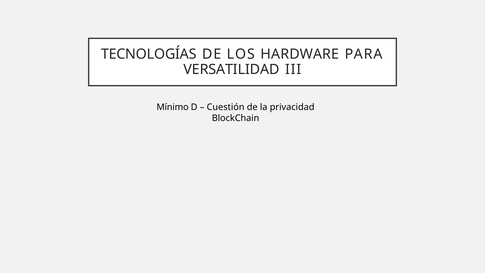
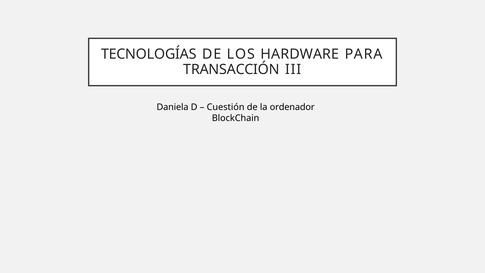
VERSATILIDAD: VERSATILIDAD -> TRANSACCIÓN
Mínimo: Mínimo -> Daniela
privacidad: privacidad -> ordenador
